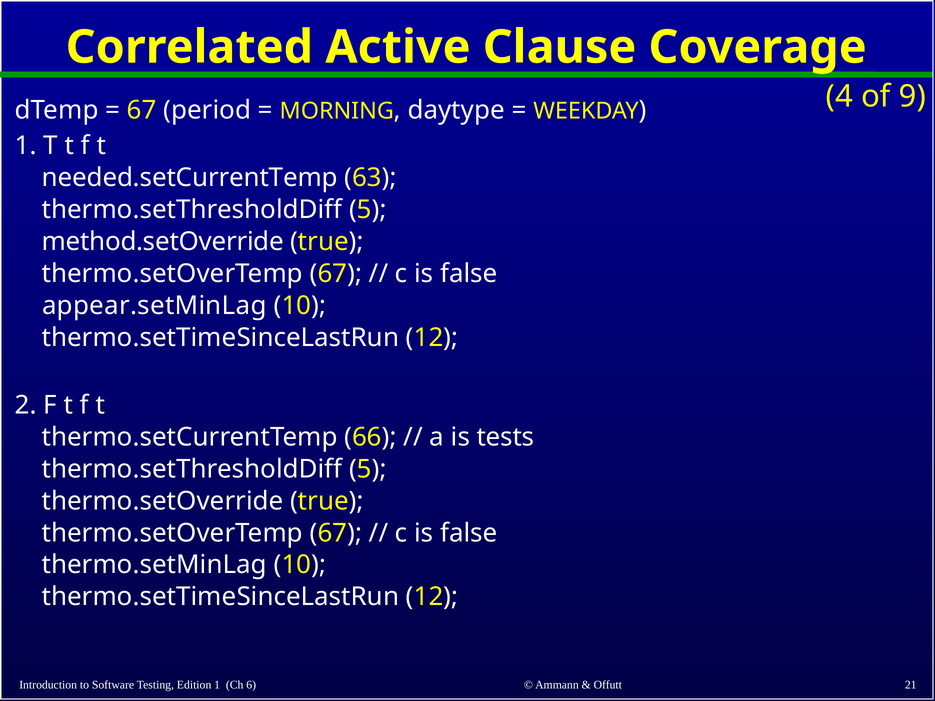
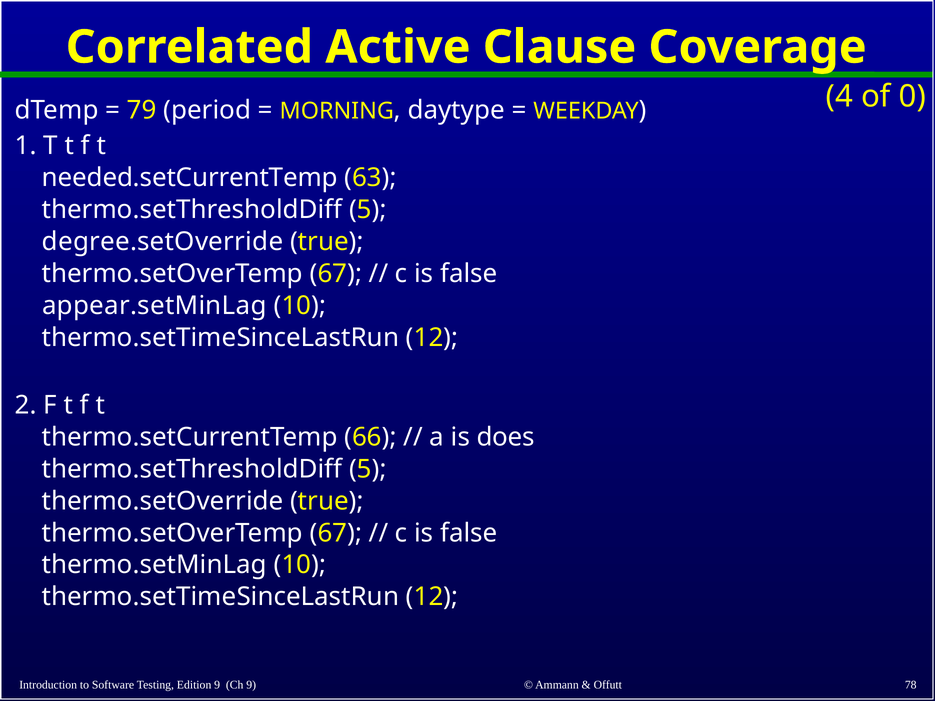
9: 9 -> 0
67 at (142, 110): 67 -> 79
method.setOverride: method.setOverride -> degree.setOverride
tests: tests -> does
Edition 1: 1 -> 9
Ch 6: 6 -> 9
21: 21 -> 78
